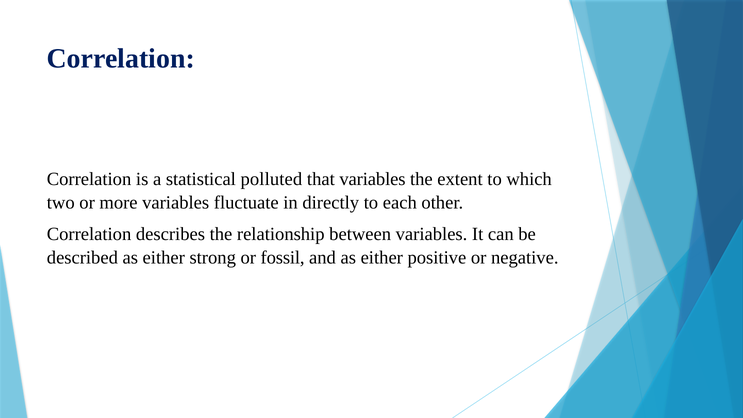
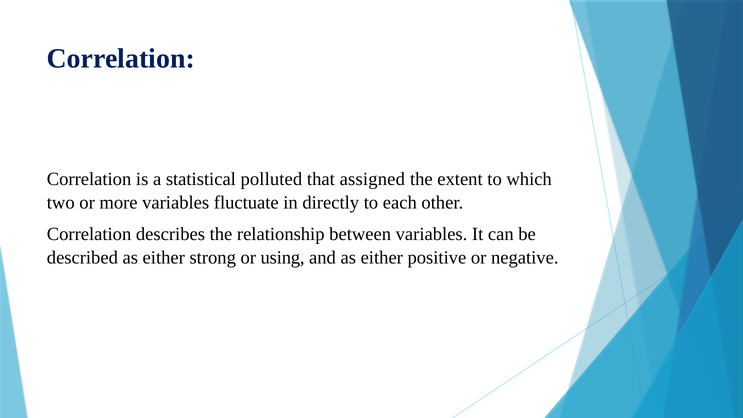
that variables: variables -> assigned
fossil: fossil -> using
